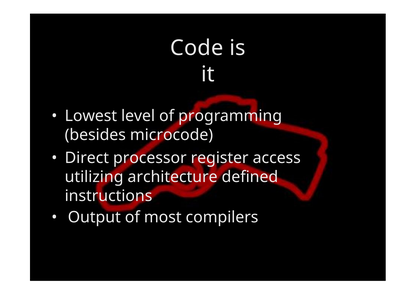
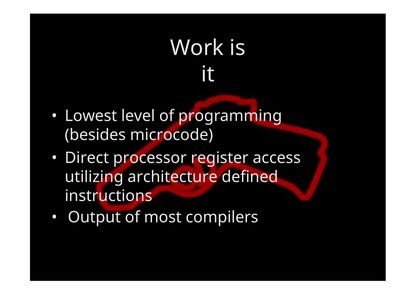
Code: Code -> Work
